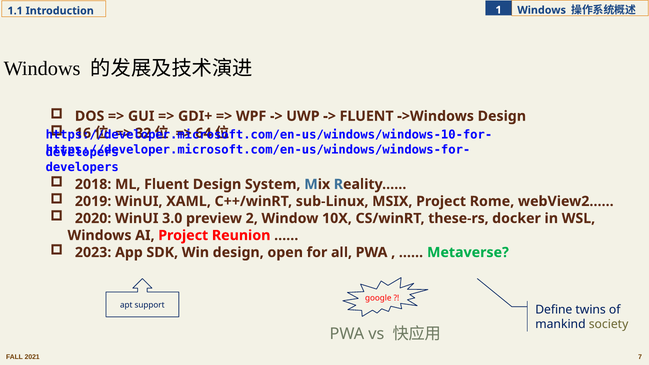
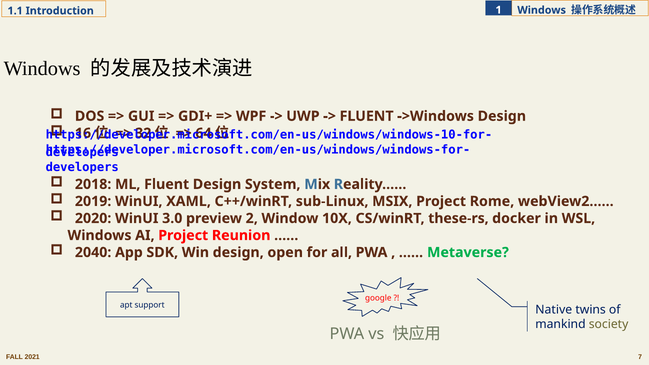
2023: 2023 -> 2040
Define: Define -> Native
